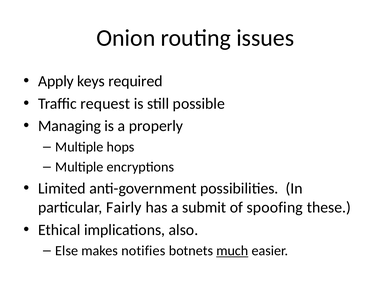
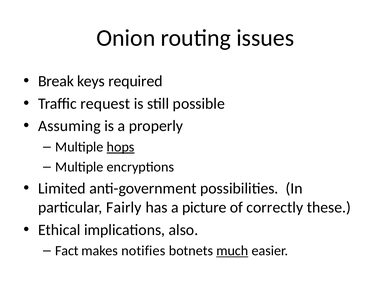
Apply: Apply -> Break
Managing: Managing -> Assuming
hops underline: none -> present
submit: submit -> picture
spoofing: spoofing -> correctly
Else: Else -> Fact
